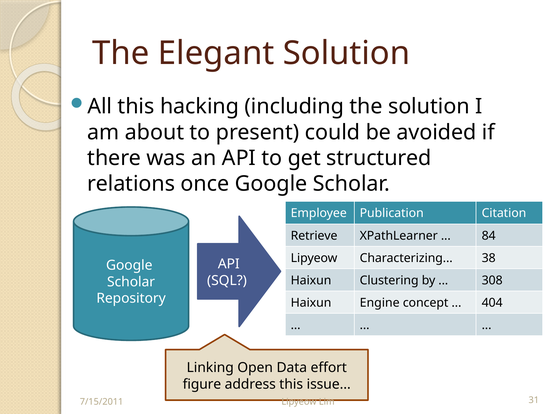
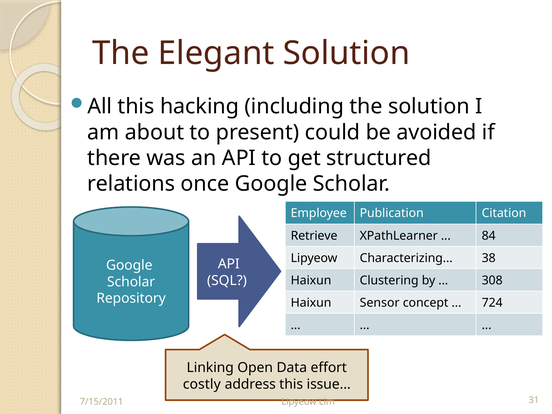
Engine: Engine -> Sensor
404: 404 -> 724
figure: figure -> costly
